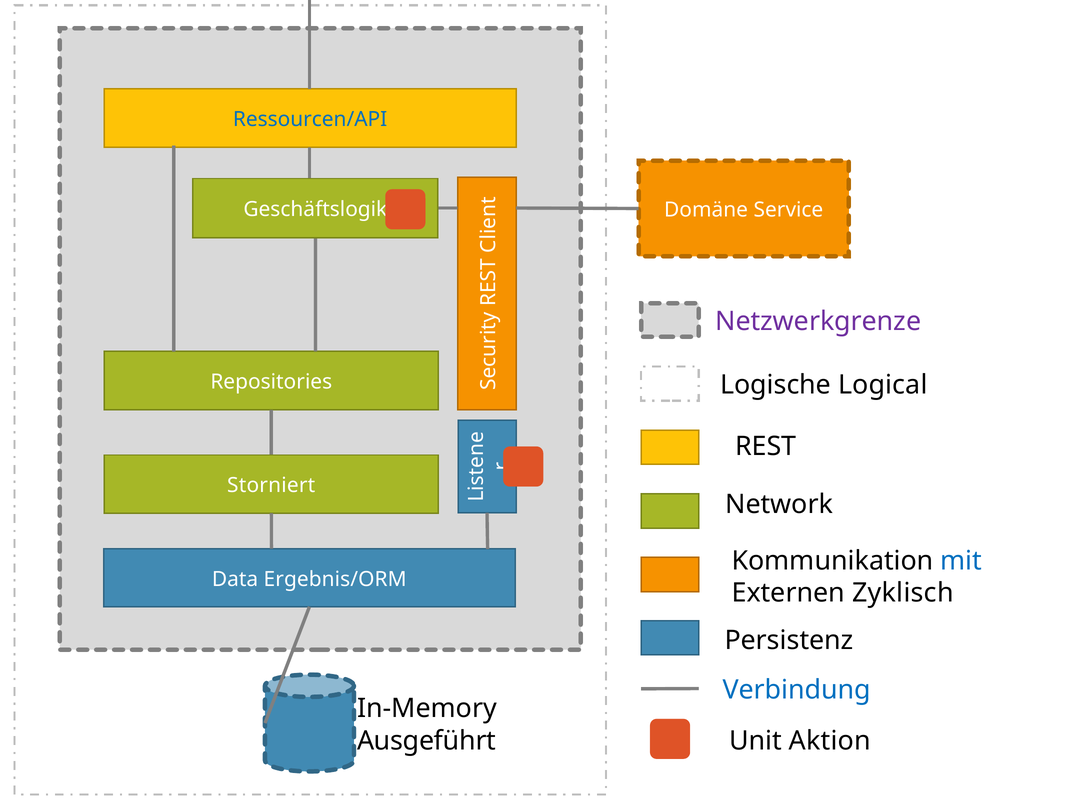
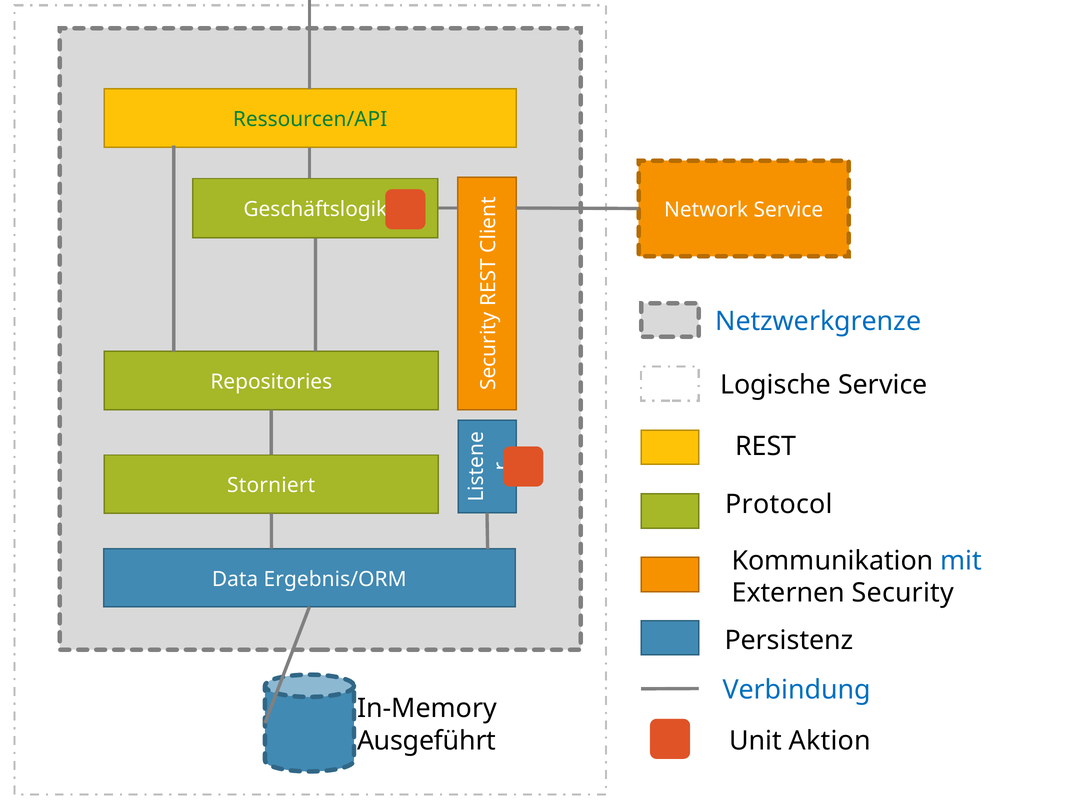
Ressourcen/API colour: blue -> green
Domäne: Domäne -> Network
Netzwerkgrenze colour: purple -> blue
Logische Logical: Logical -> Service
Network: Network -> Protocol
Zyklisch: Zyklisch -> Security
